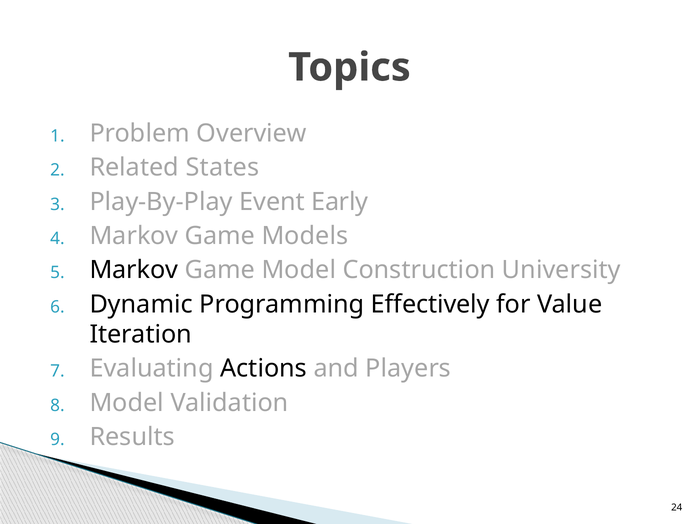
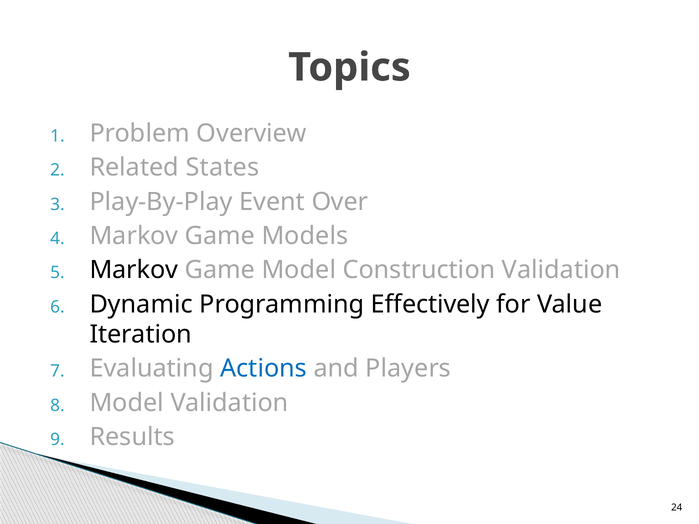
Early: Early -> Over
Construction University: University -> Validation
Actions colour: black -> blue
